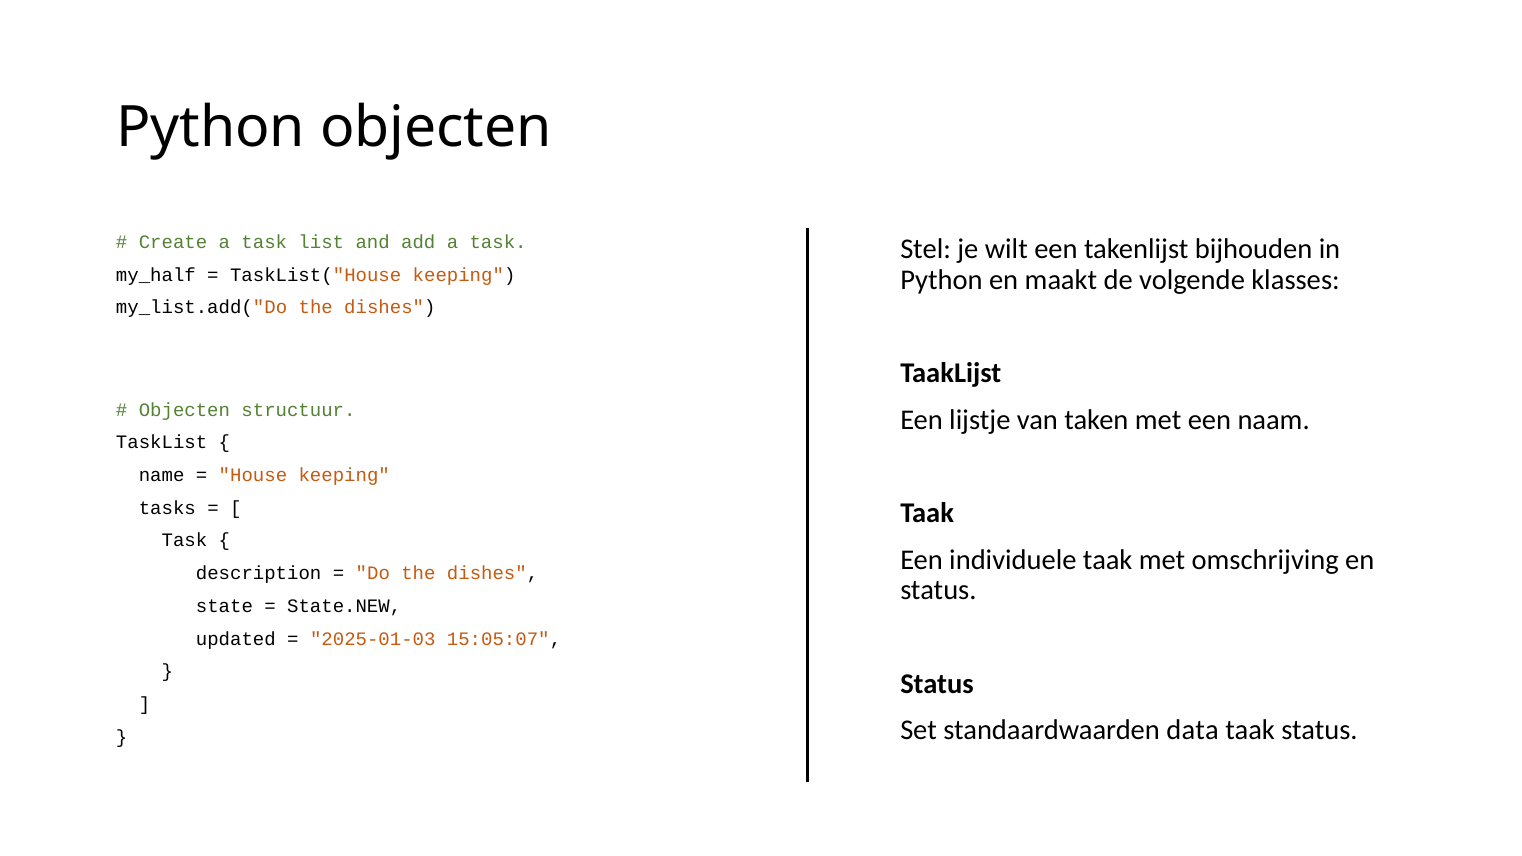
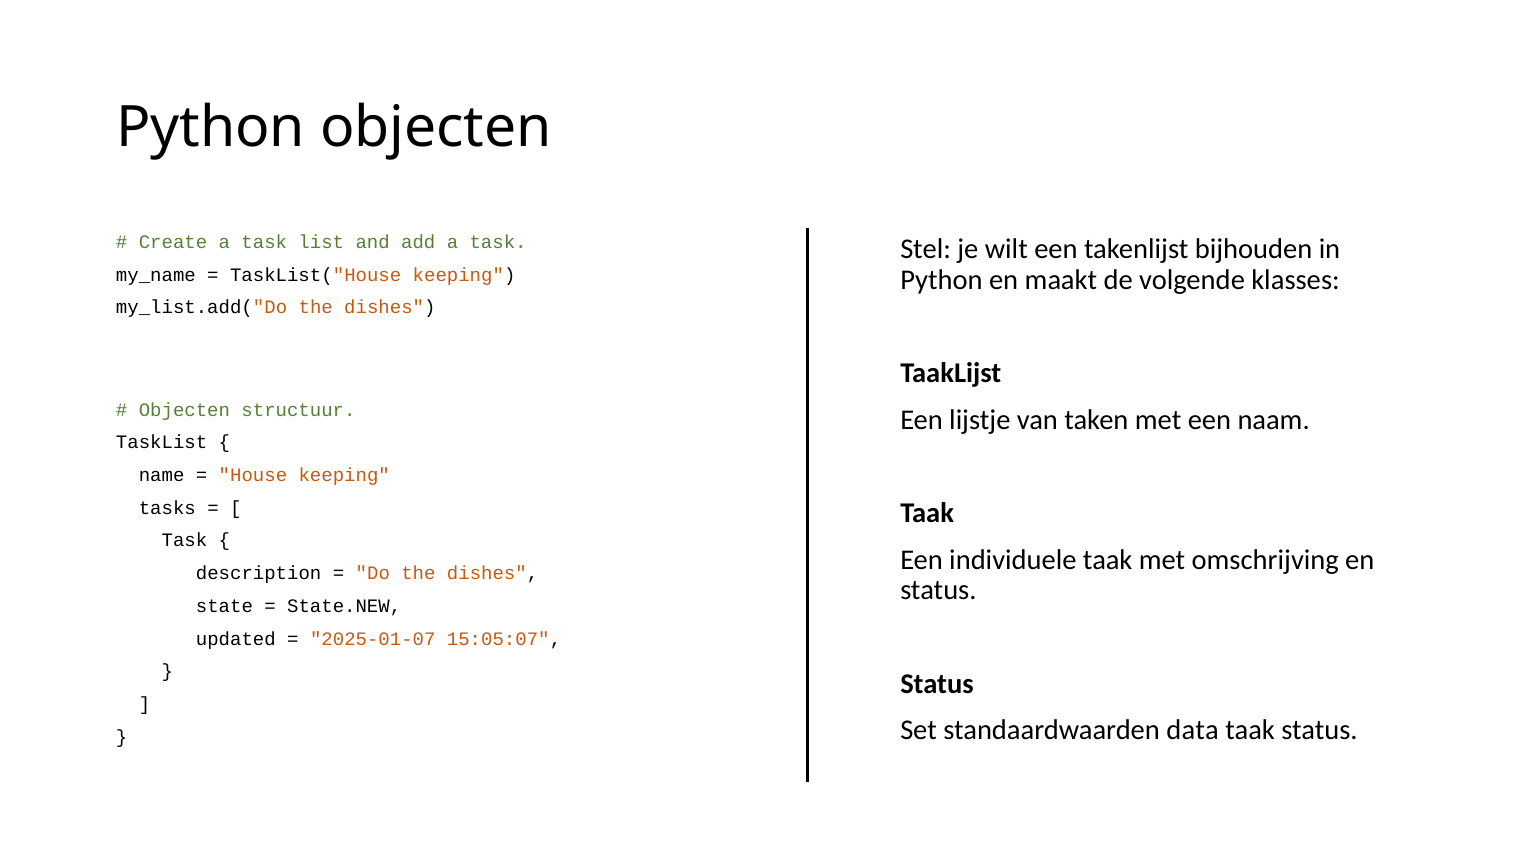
my_half: my_half -> my_name
2025-01-03: 2025-01-03 -> 2025-01-07
